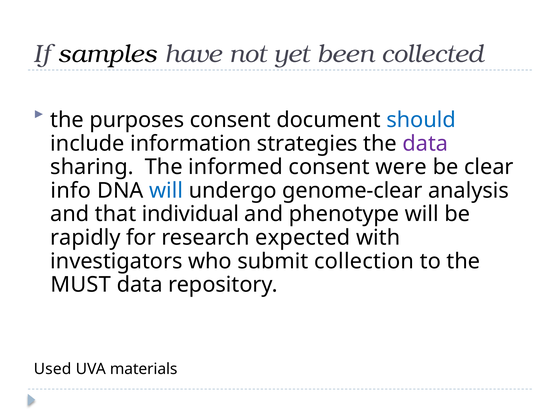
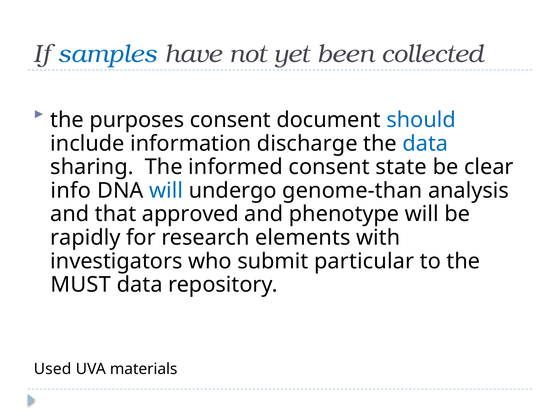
samples colour: black -> blue
strategies: strategies -> discharge
data at (425, 144) colour: purple -> blue
were: were -> state
genome-clear: genome-clear -> genome-than
individual: individual -> approved
expected: expected -> elements
collection: collection -> particular
